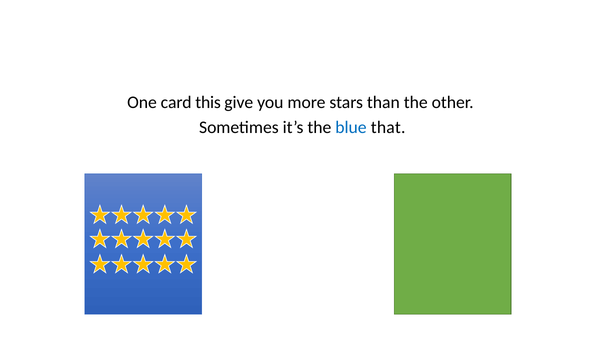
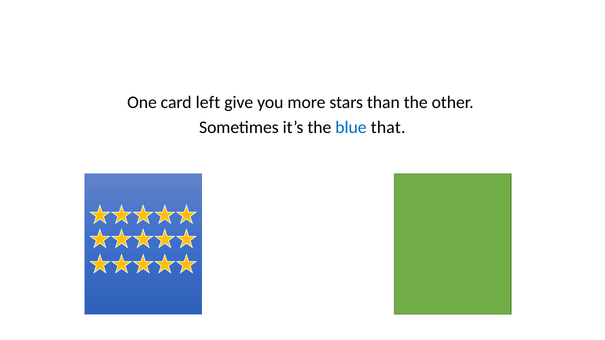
this: this -> left
